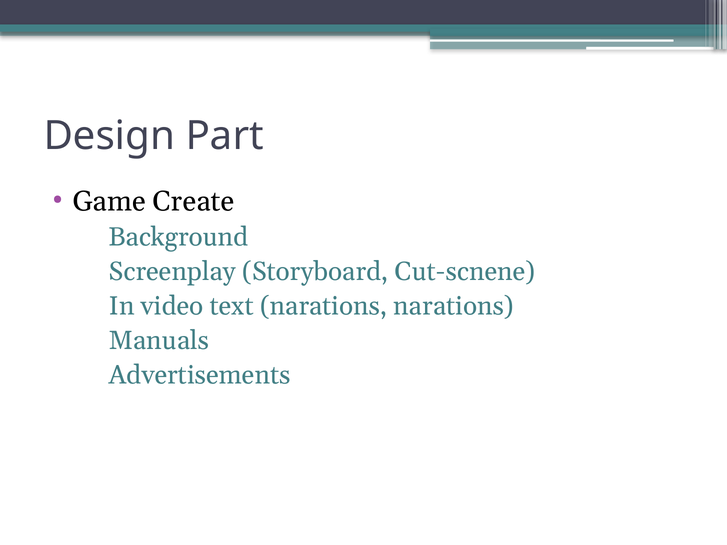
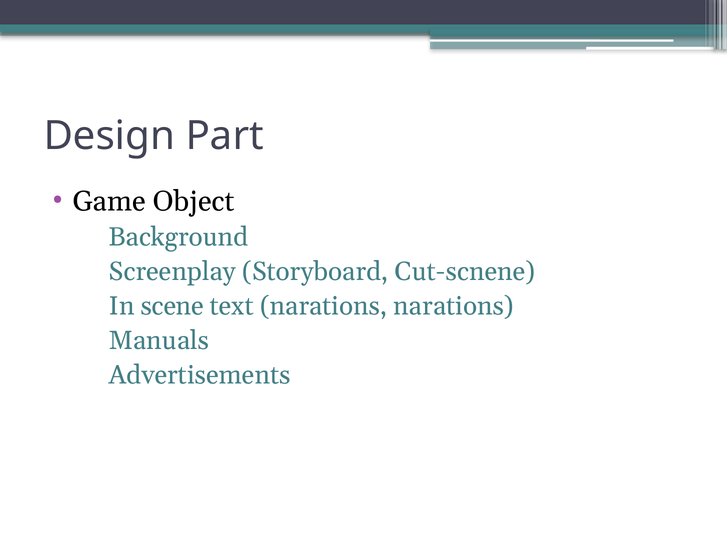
Create: Create -> Object
video: video -> scene
